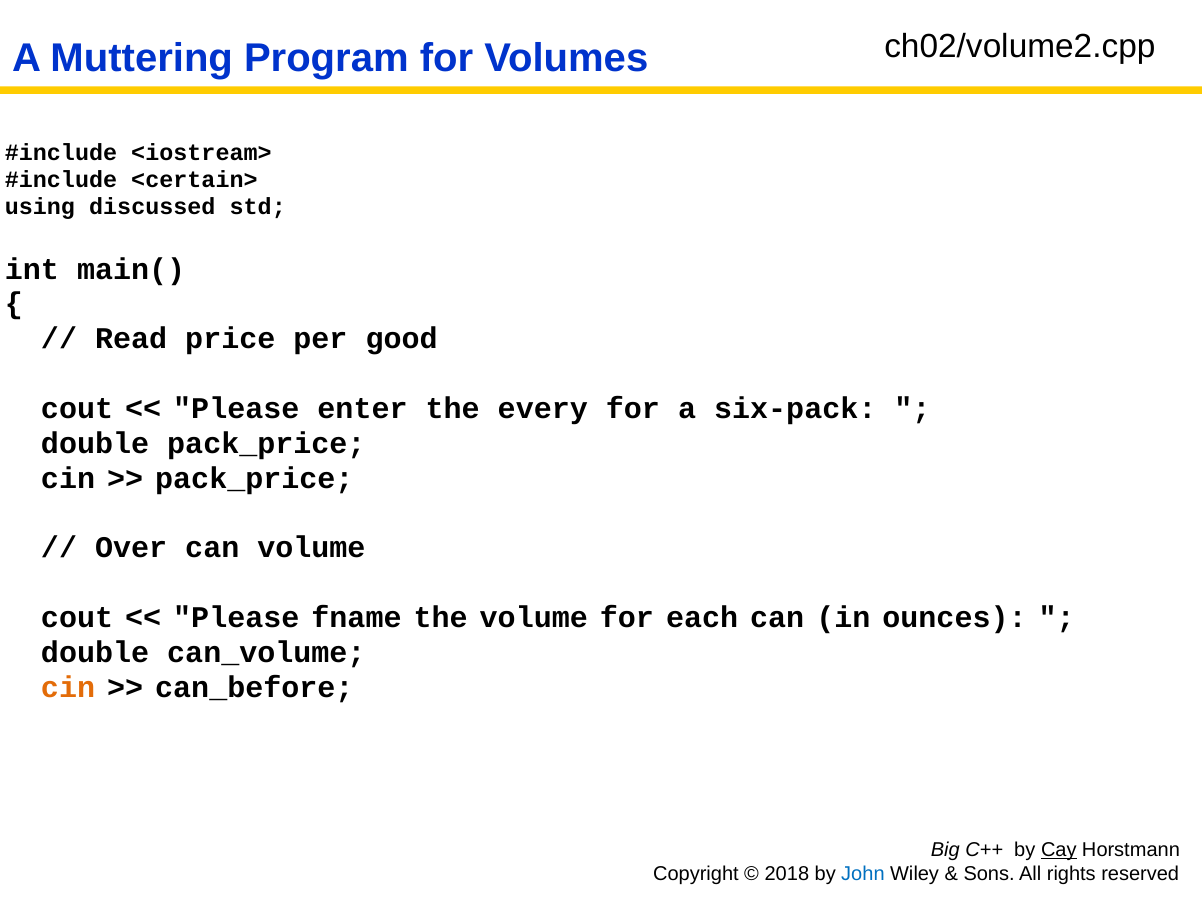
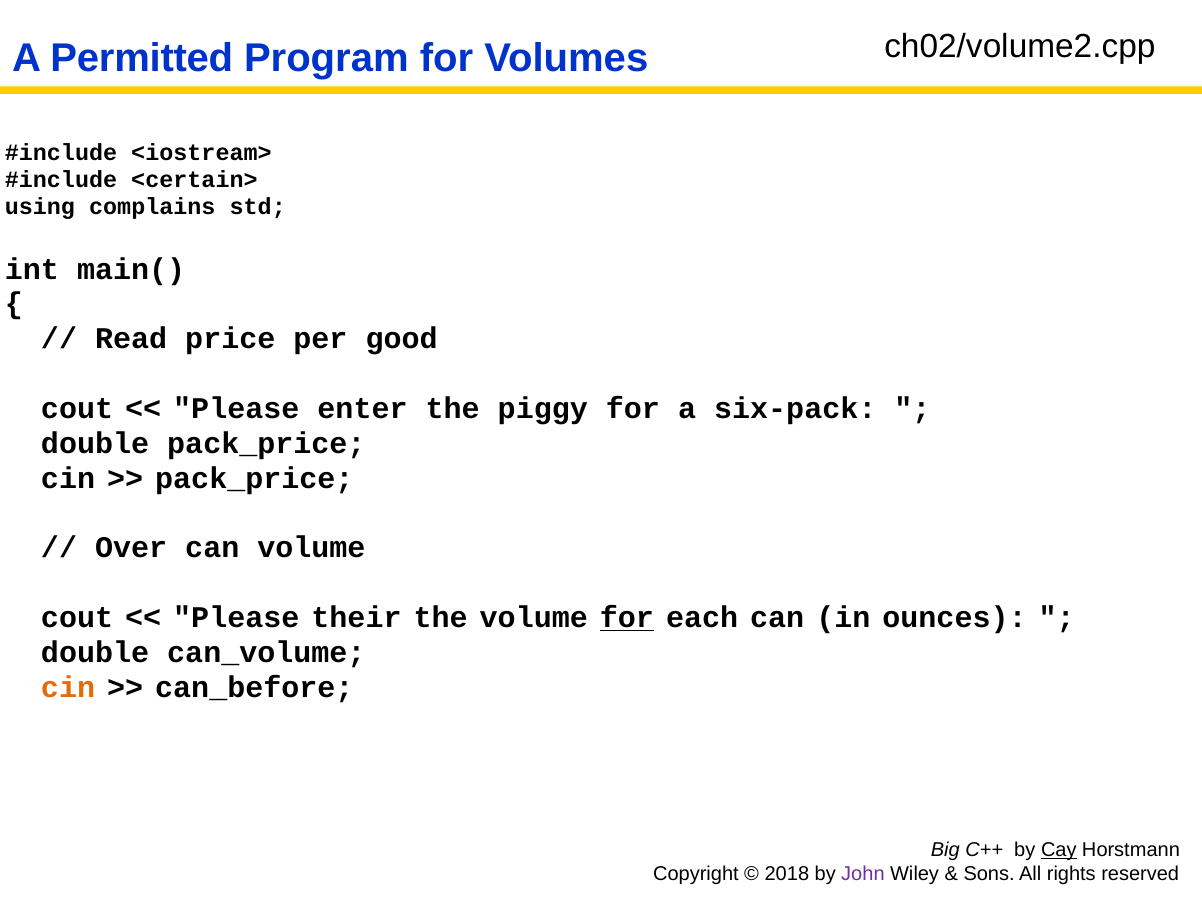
Muttering: Muttering -> Permitted
discussed: discussed -> complains
every: every -> piggy
fname: fname -> their
for at (627, 618) underline: none -> present
John colour: blue -> purple
